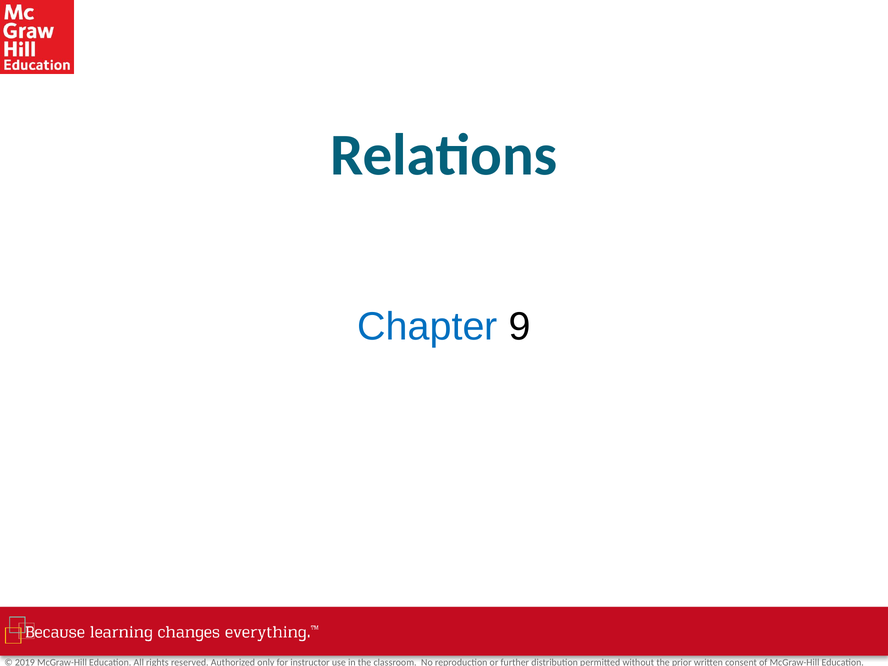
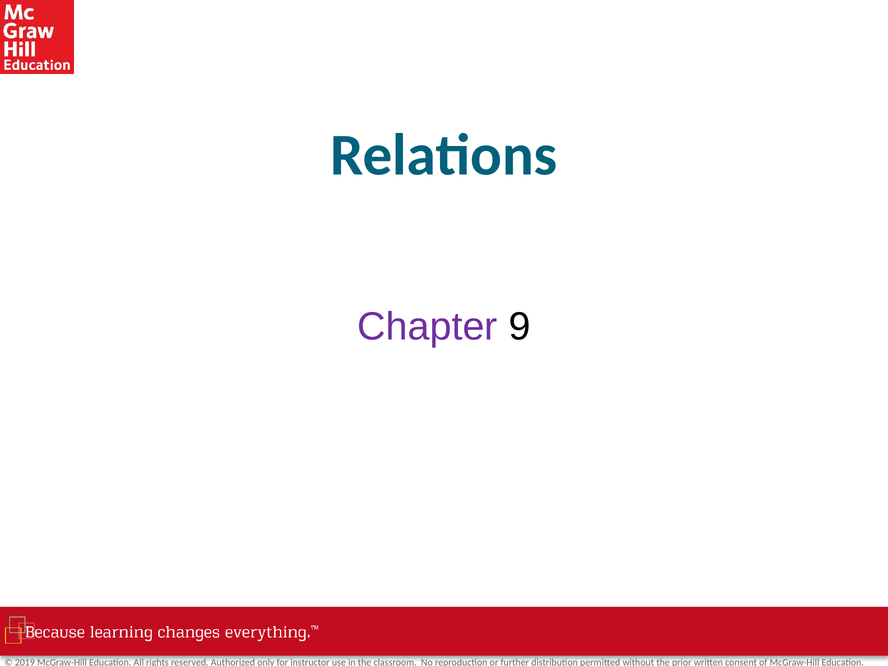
Chapter colour: blue -> purple
